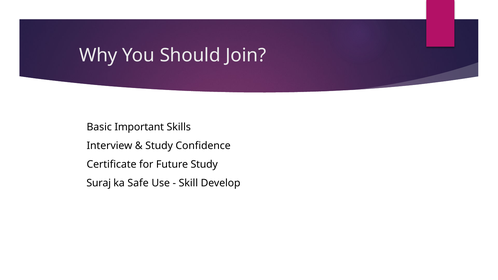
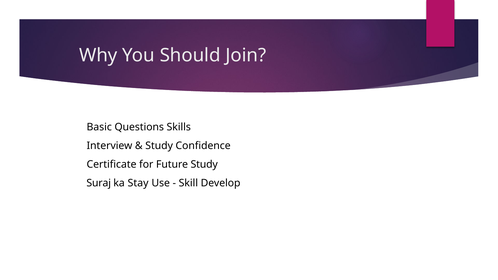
Important: Important -> Questions
Safe: Safe -> Stay
